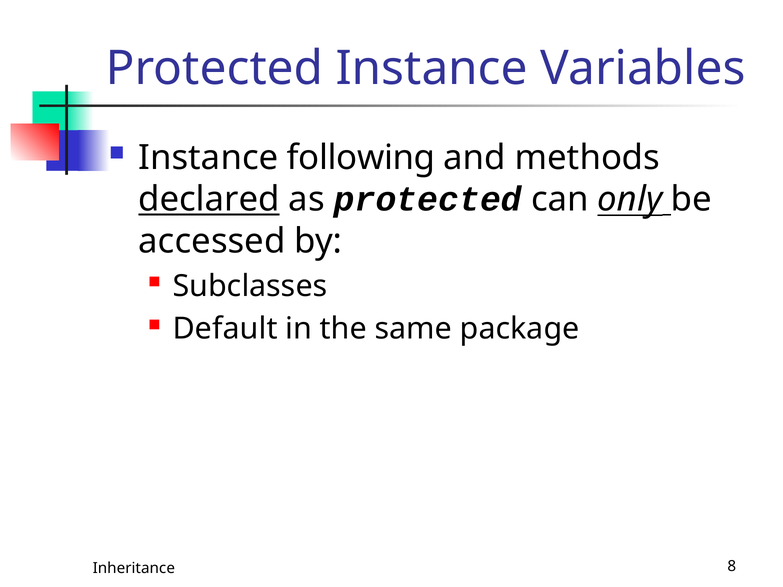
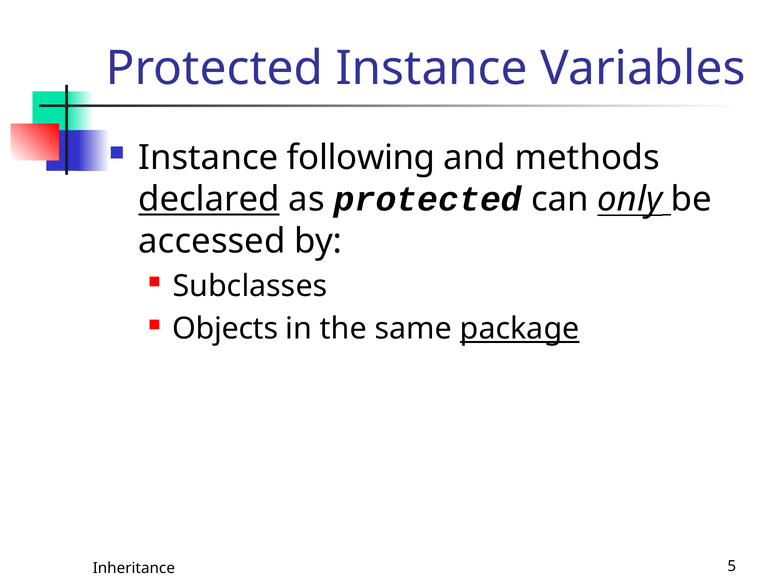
Default: Default -> Objects
package underline: none -> present
8: 8 -> 5
